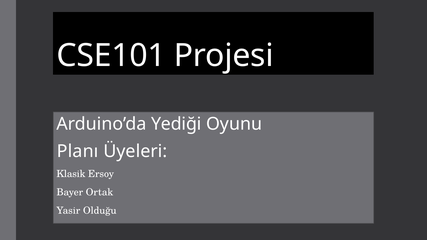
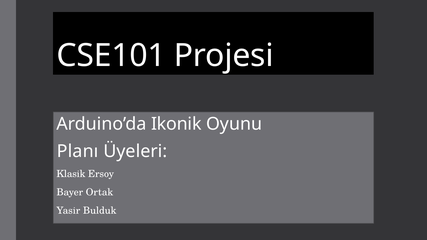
Yediği: Yediği -> Ikonik
Olduğu: Olduğu -> Bulduk
